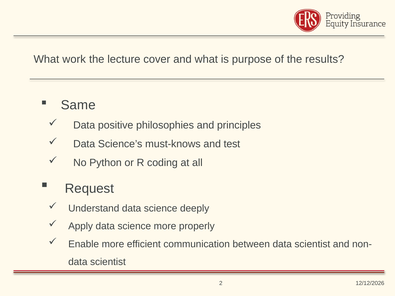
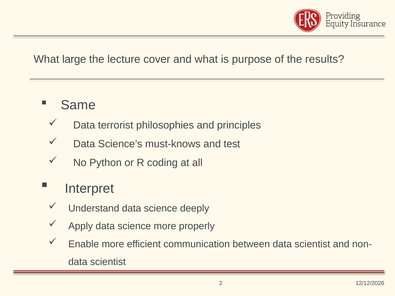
work: work -> large
positive: positive -> terrorist
Request: Request -> Interpret
